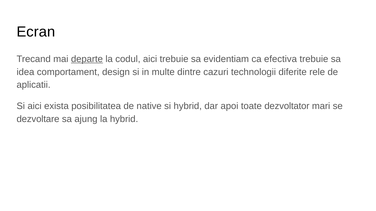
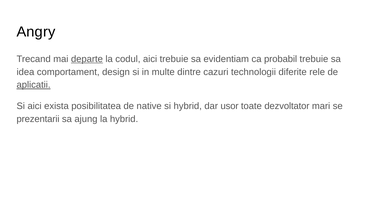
Ecran: Ecran -> Angry
efectiva: efectiva -> probabil
aplicatii underline: none -> present
apoi: apoi -> usor
dezvoltare: dezvoltare -> prezentarii
